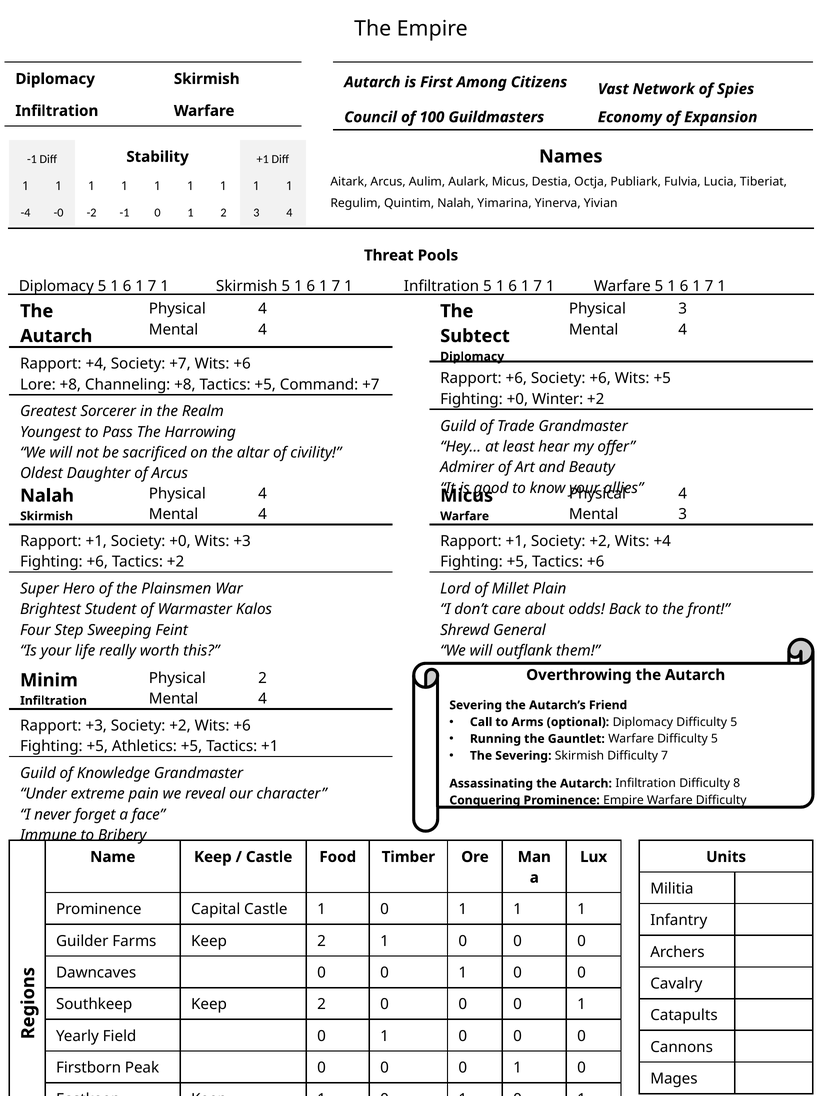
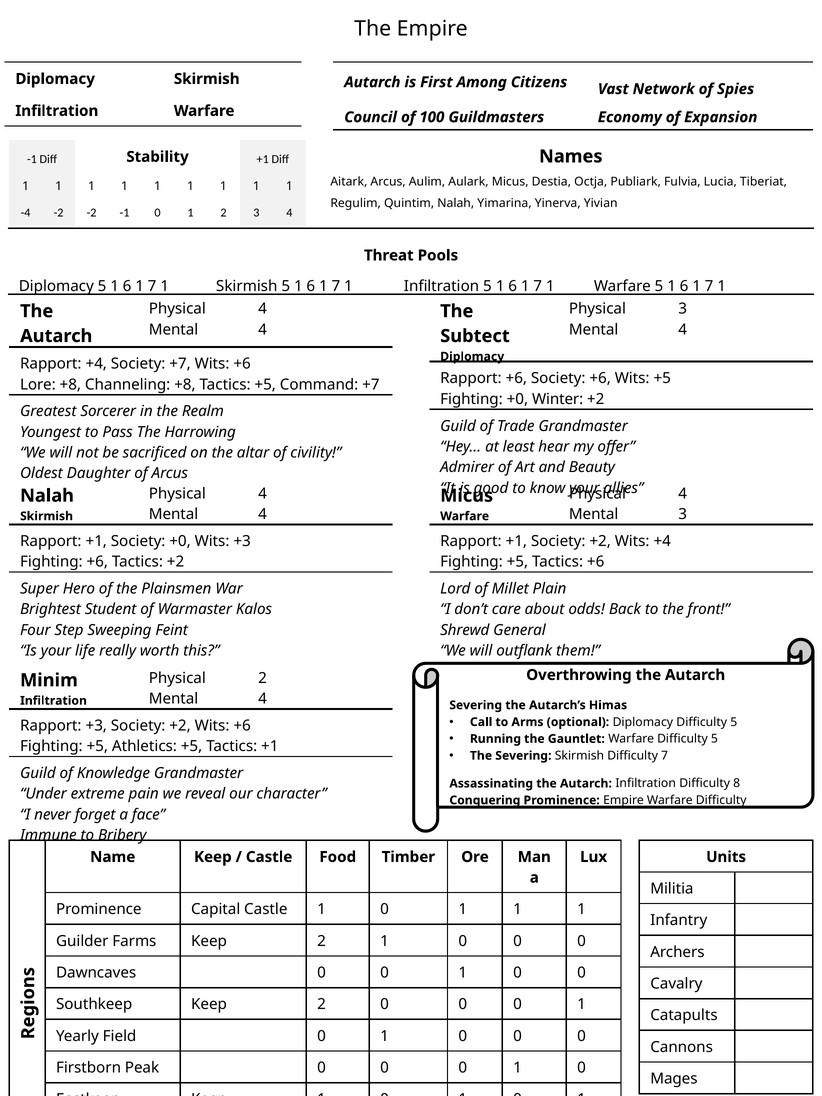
-4 -0: -0 -> -2
Friend: Friend -> Himas
